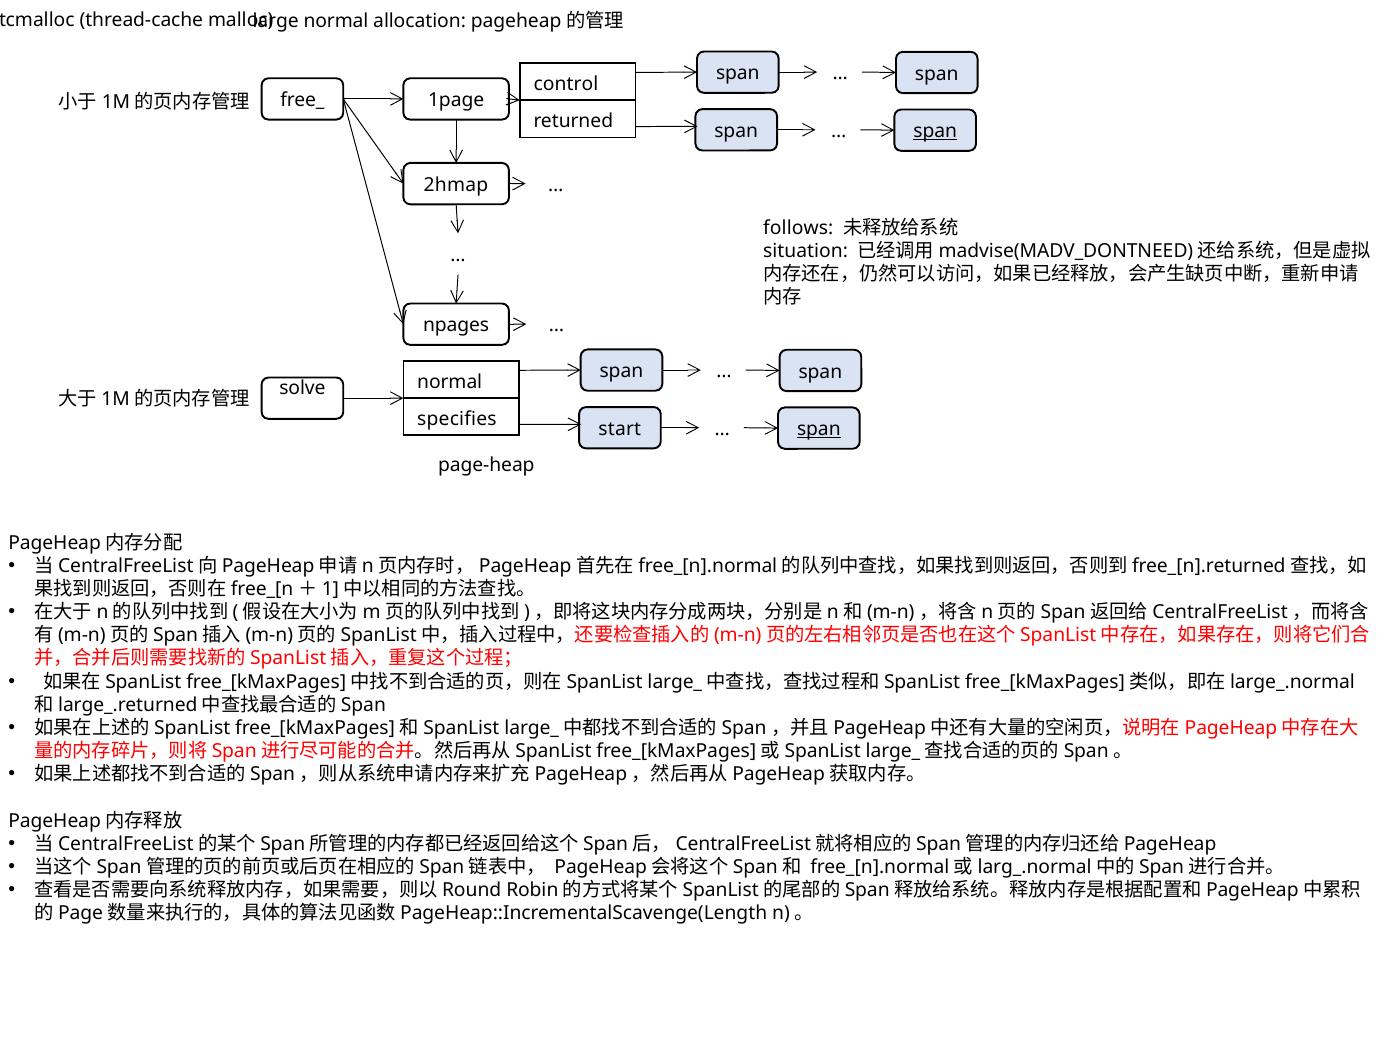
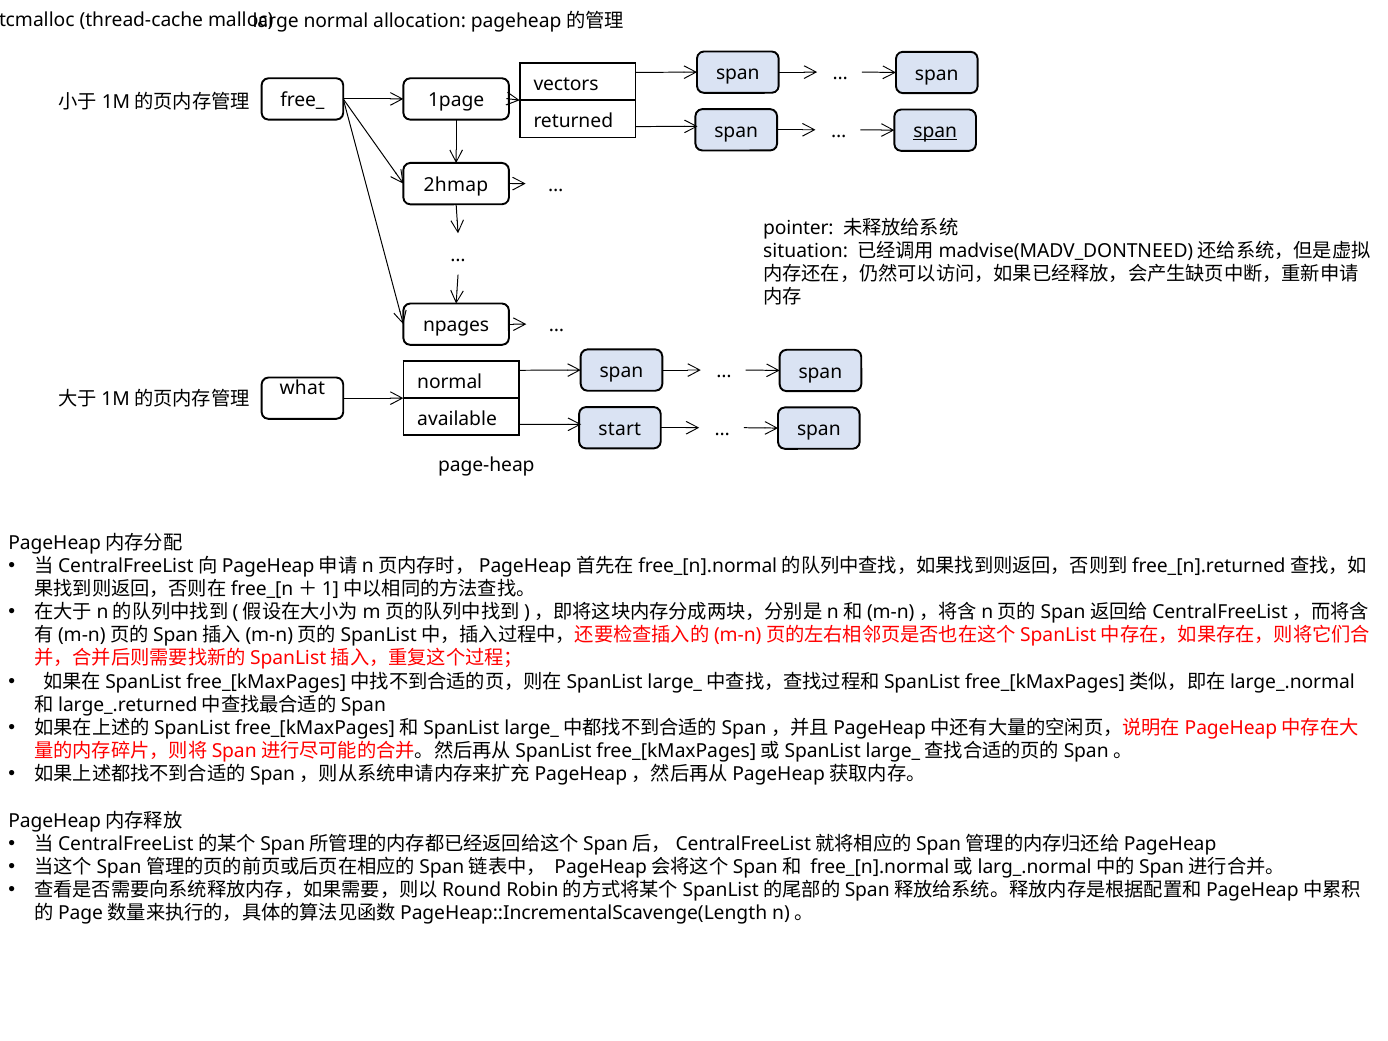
control: control -> vectors
follows: follows -> pointer
solve: solve -> what
specifies: specifies -> available
span at (819, 429) underline: present -> none
